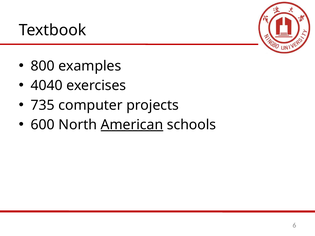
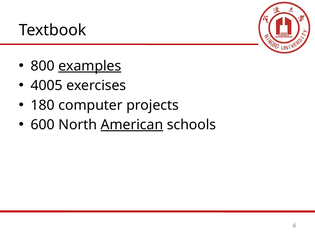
examples underline: none -> present
4040: 4040 -> 4005
735: 735 -> 180
